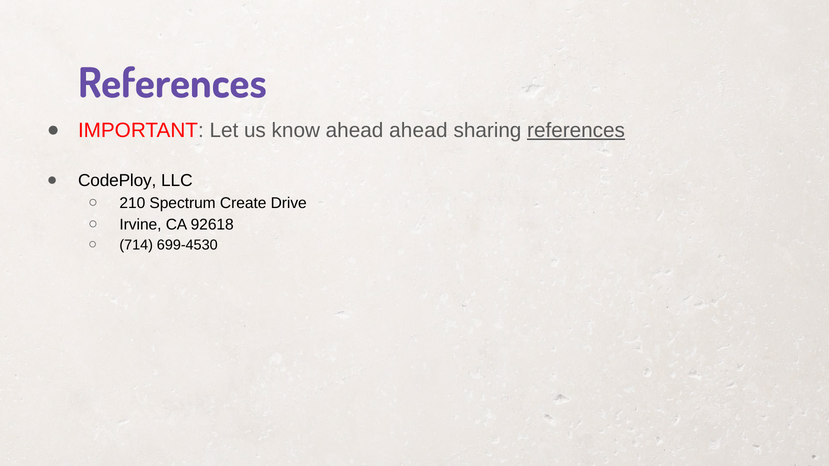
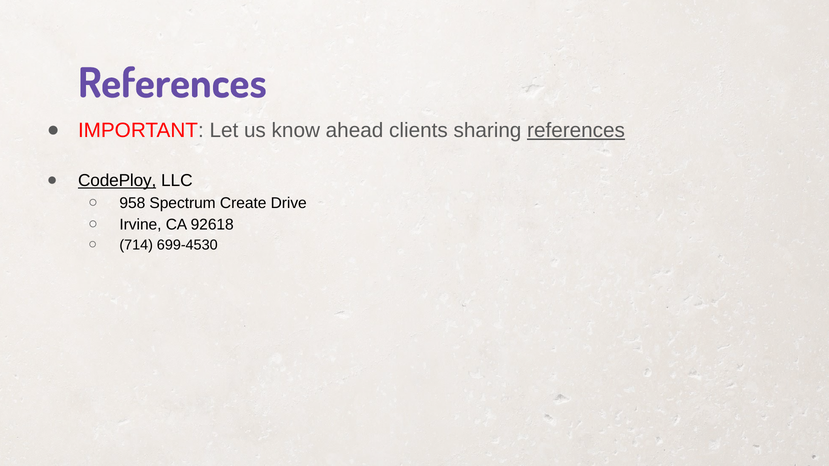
ahead ahead: ahead -> clients
CodePloy underline: none -> present
210: 210 -> 958
